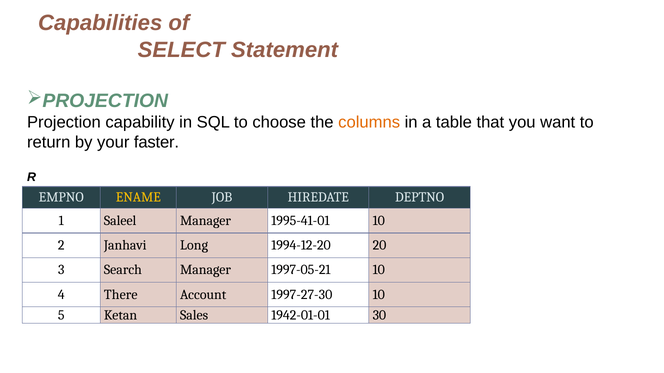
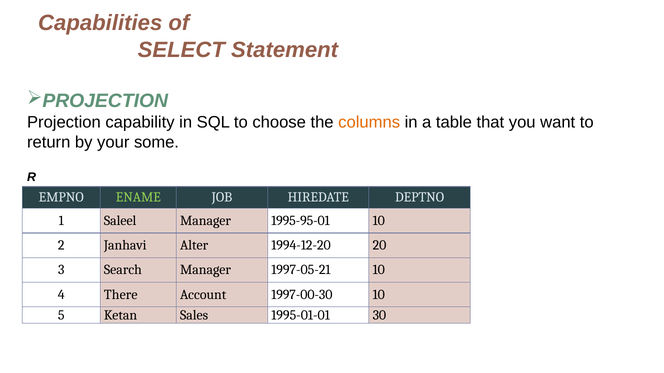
faster: faster -> some
ENAME colour: yellow -> light green
1995-41-01: 1995-41-01 -> 1995-95-01
Long: Long -> Alter
1997-27-30: 1997-27-30 -> 1997-00-30
1942-01-01: 1942-01-01 -> 1995-01-01
